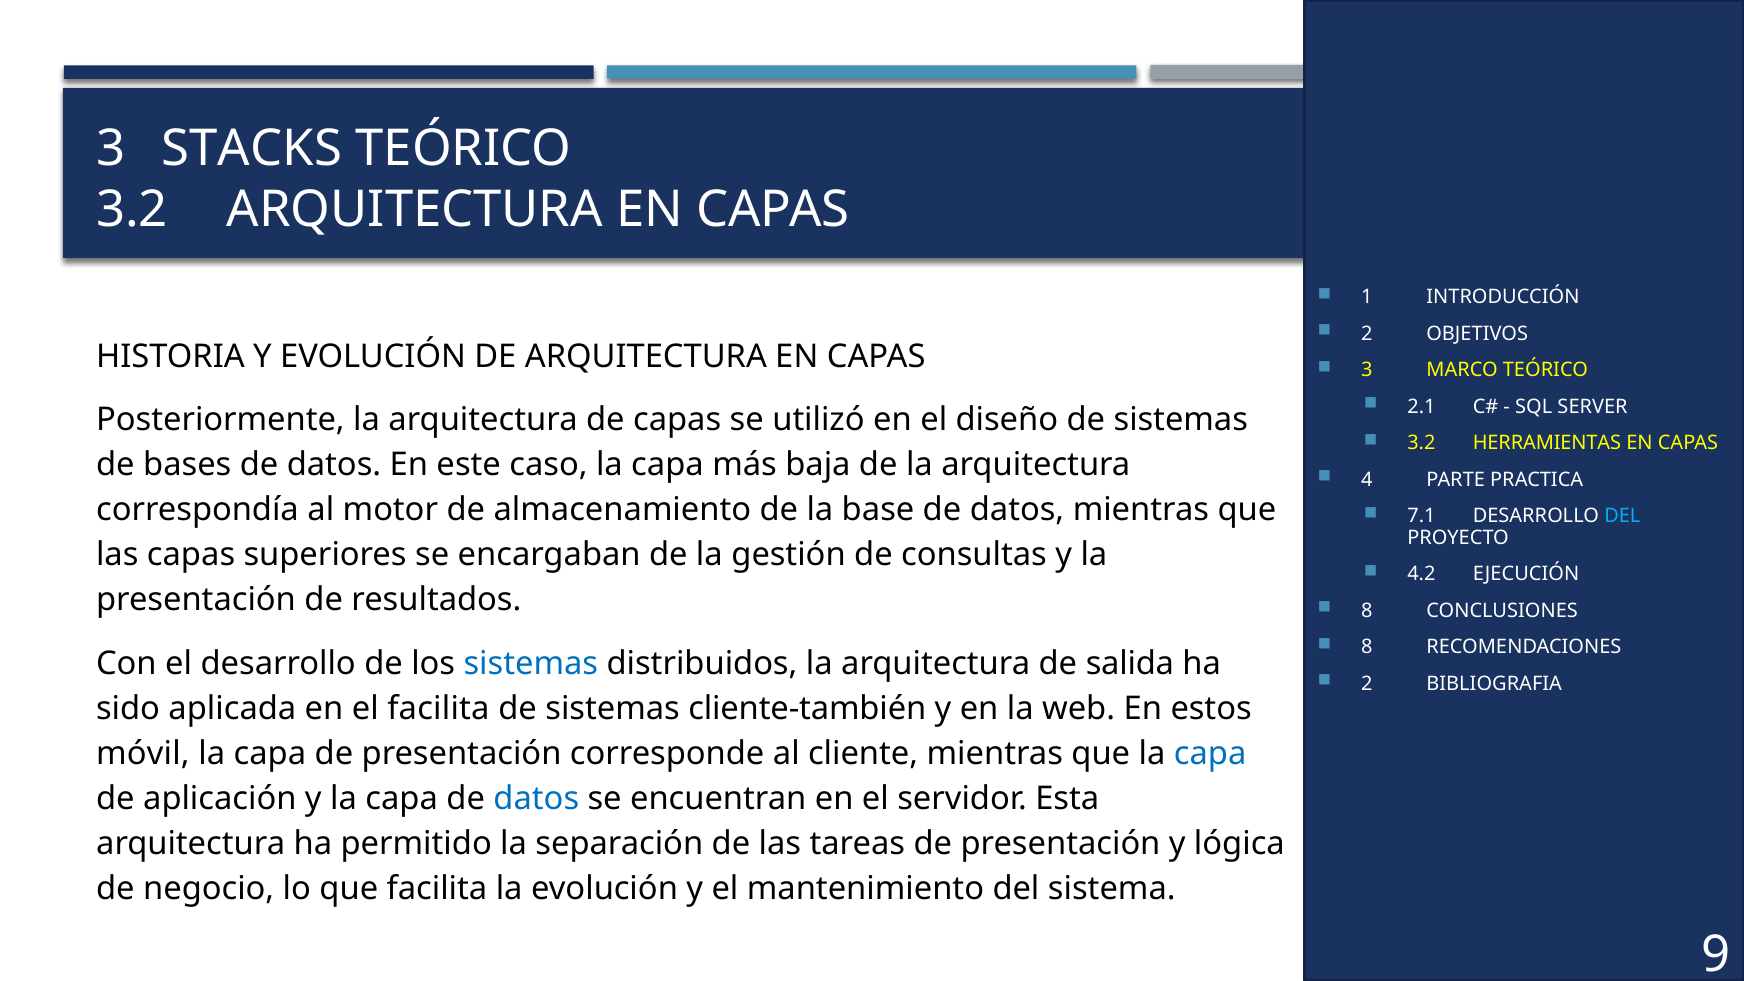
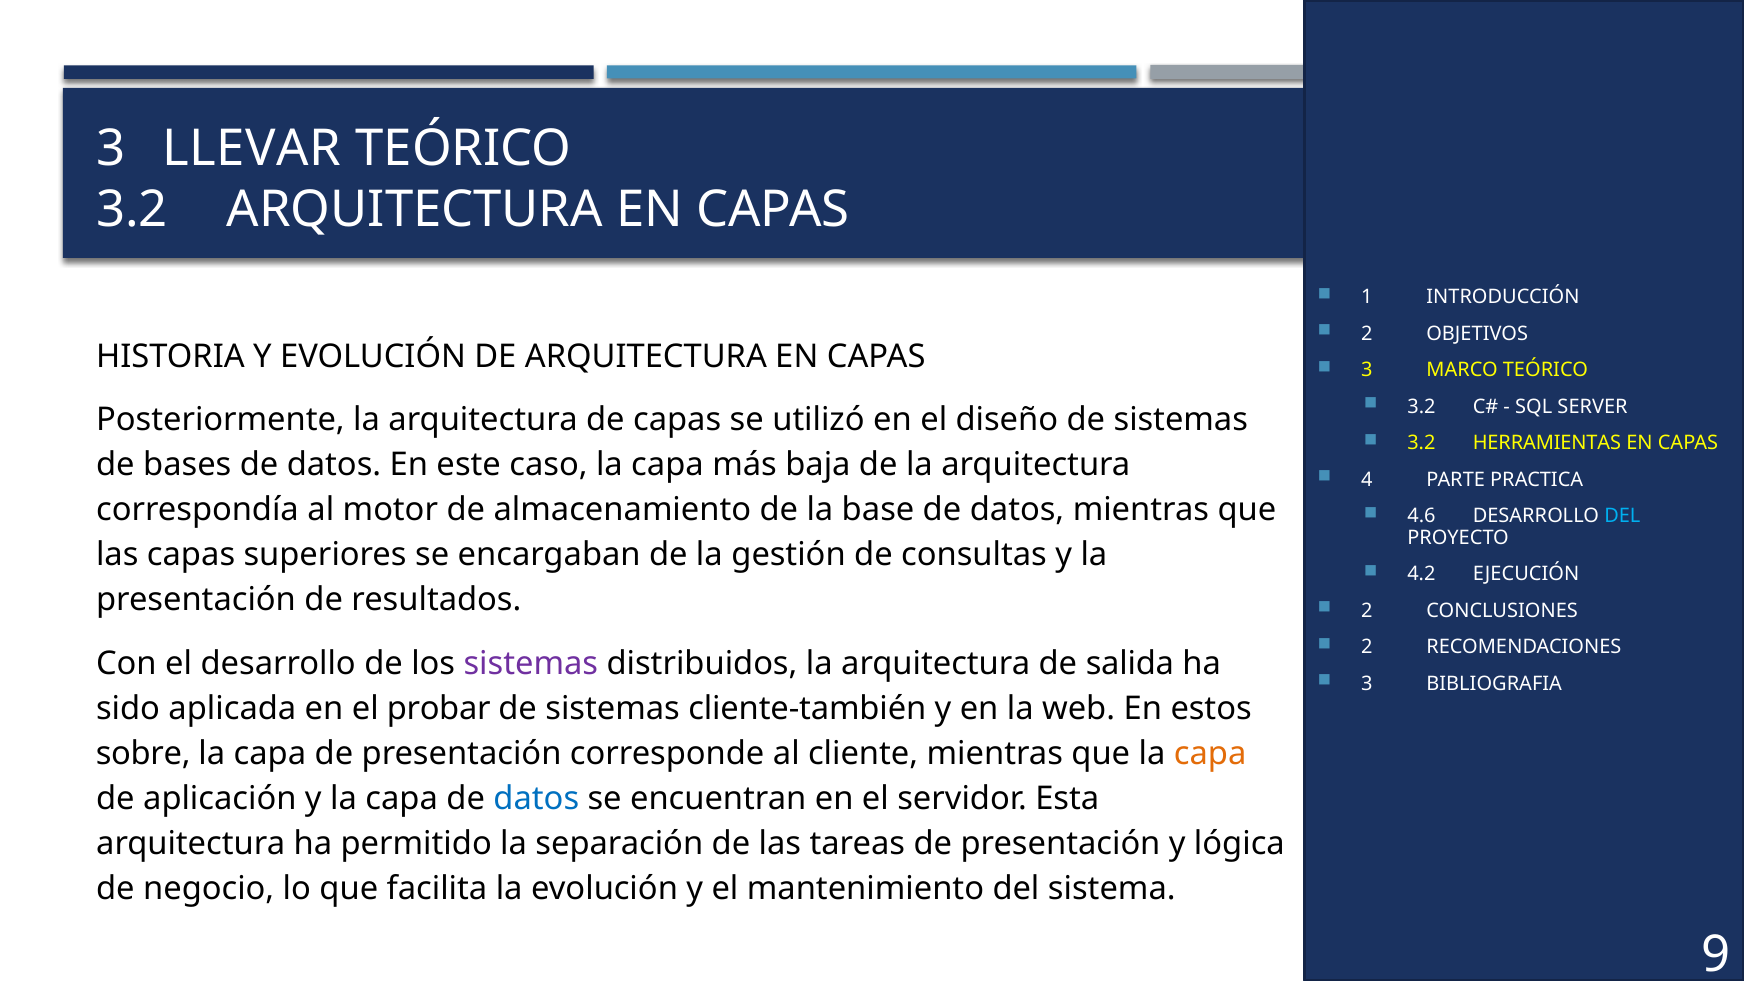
STACKS: STACKS -> LLEVAR
2.1 at (1421, 407): 2.1 -> 3.2
7.1: 7.1 -> 4.6
8 at (1367, 611): 8 -> 2
8 at (1367, 647): 8 -> 2
sistemas at (531, 663) colour: blue -> purple
2 at (1367, 684): 2 -> 3
el facilita: facilita -> probar
móvil: móvil -> sobre
capa at (1210, 754) colour: blue -> orange
